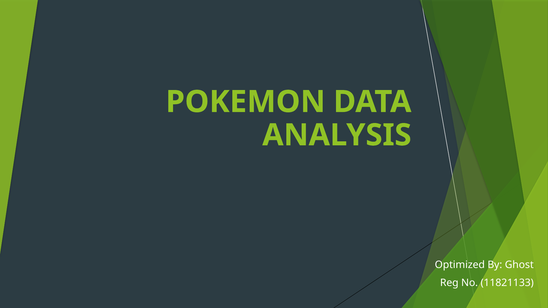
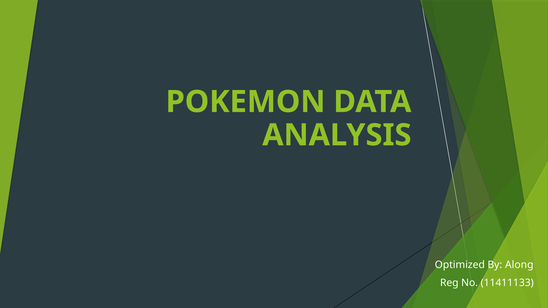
Ghost: Ghost -> Along
11821133: 11821133 -> 11411133
